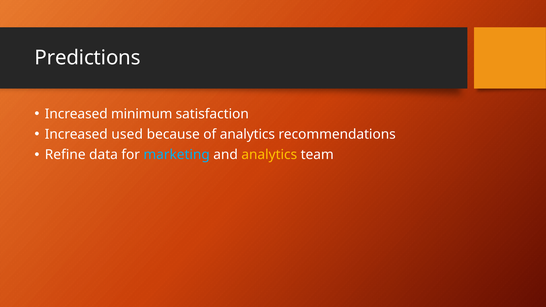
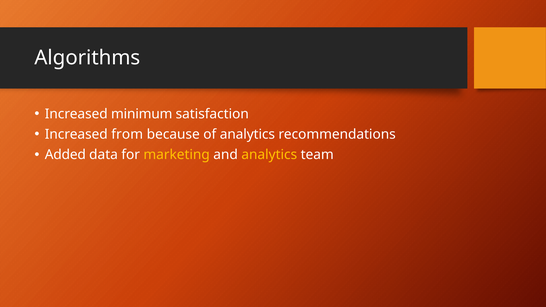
Predictions: Predictions -> Algorithms
used: used -> from
Refine: Refine -> Added
marketing colour: light blue -> yellow
